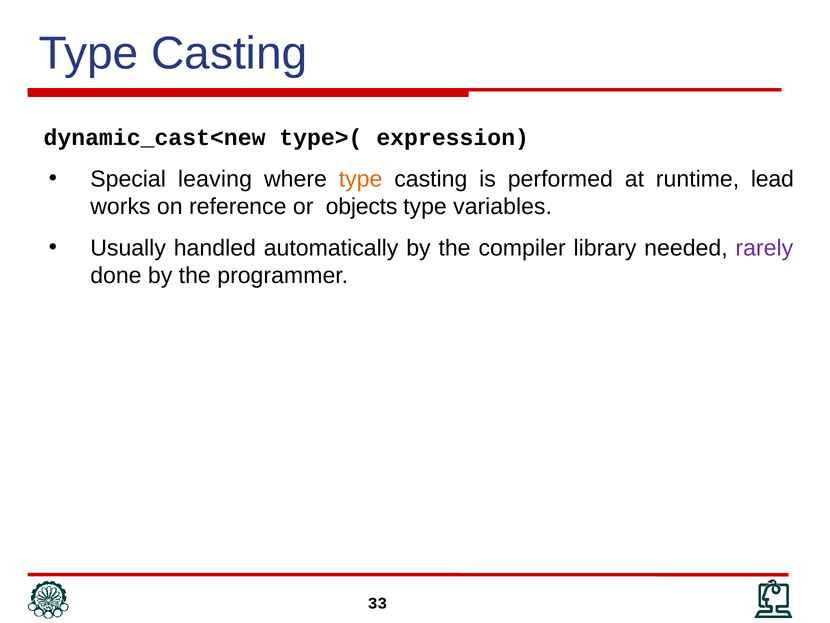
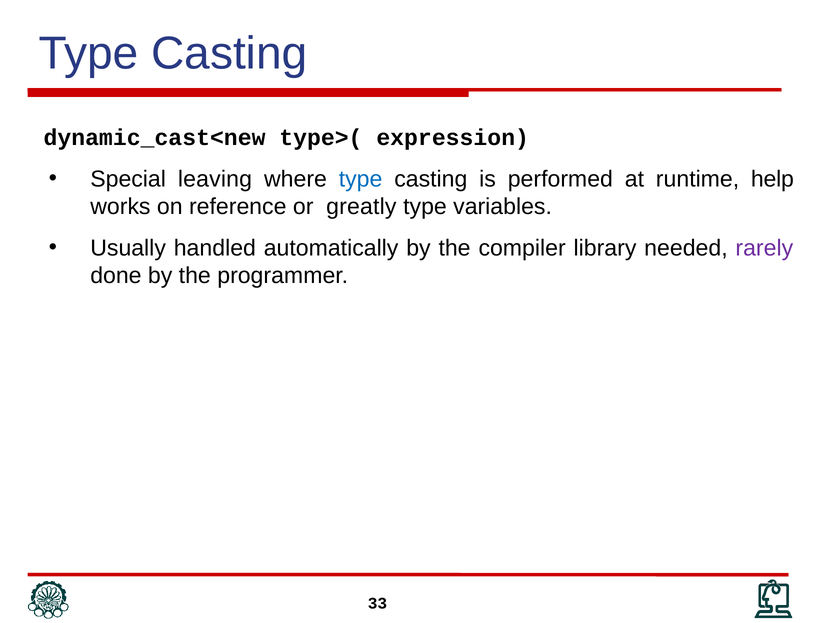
type at (361, 179) colour: orange -> blue
lead: lead -> help
objects: objects -> greatly
